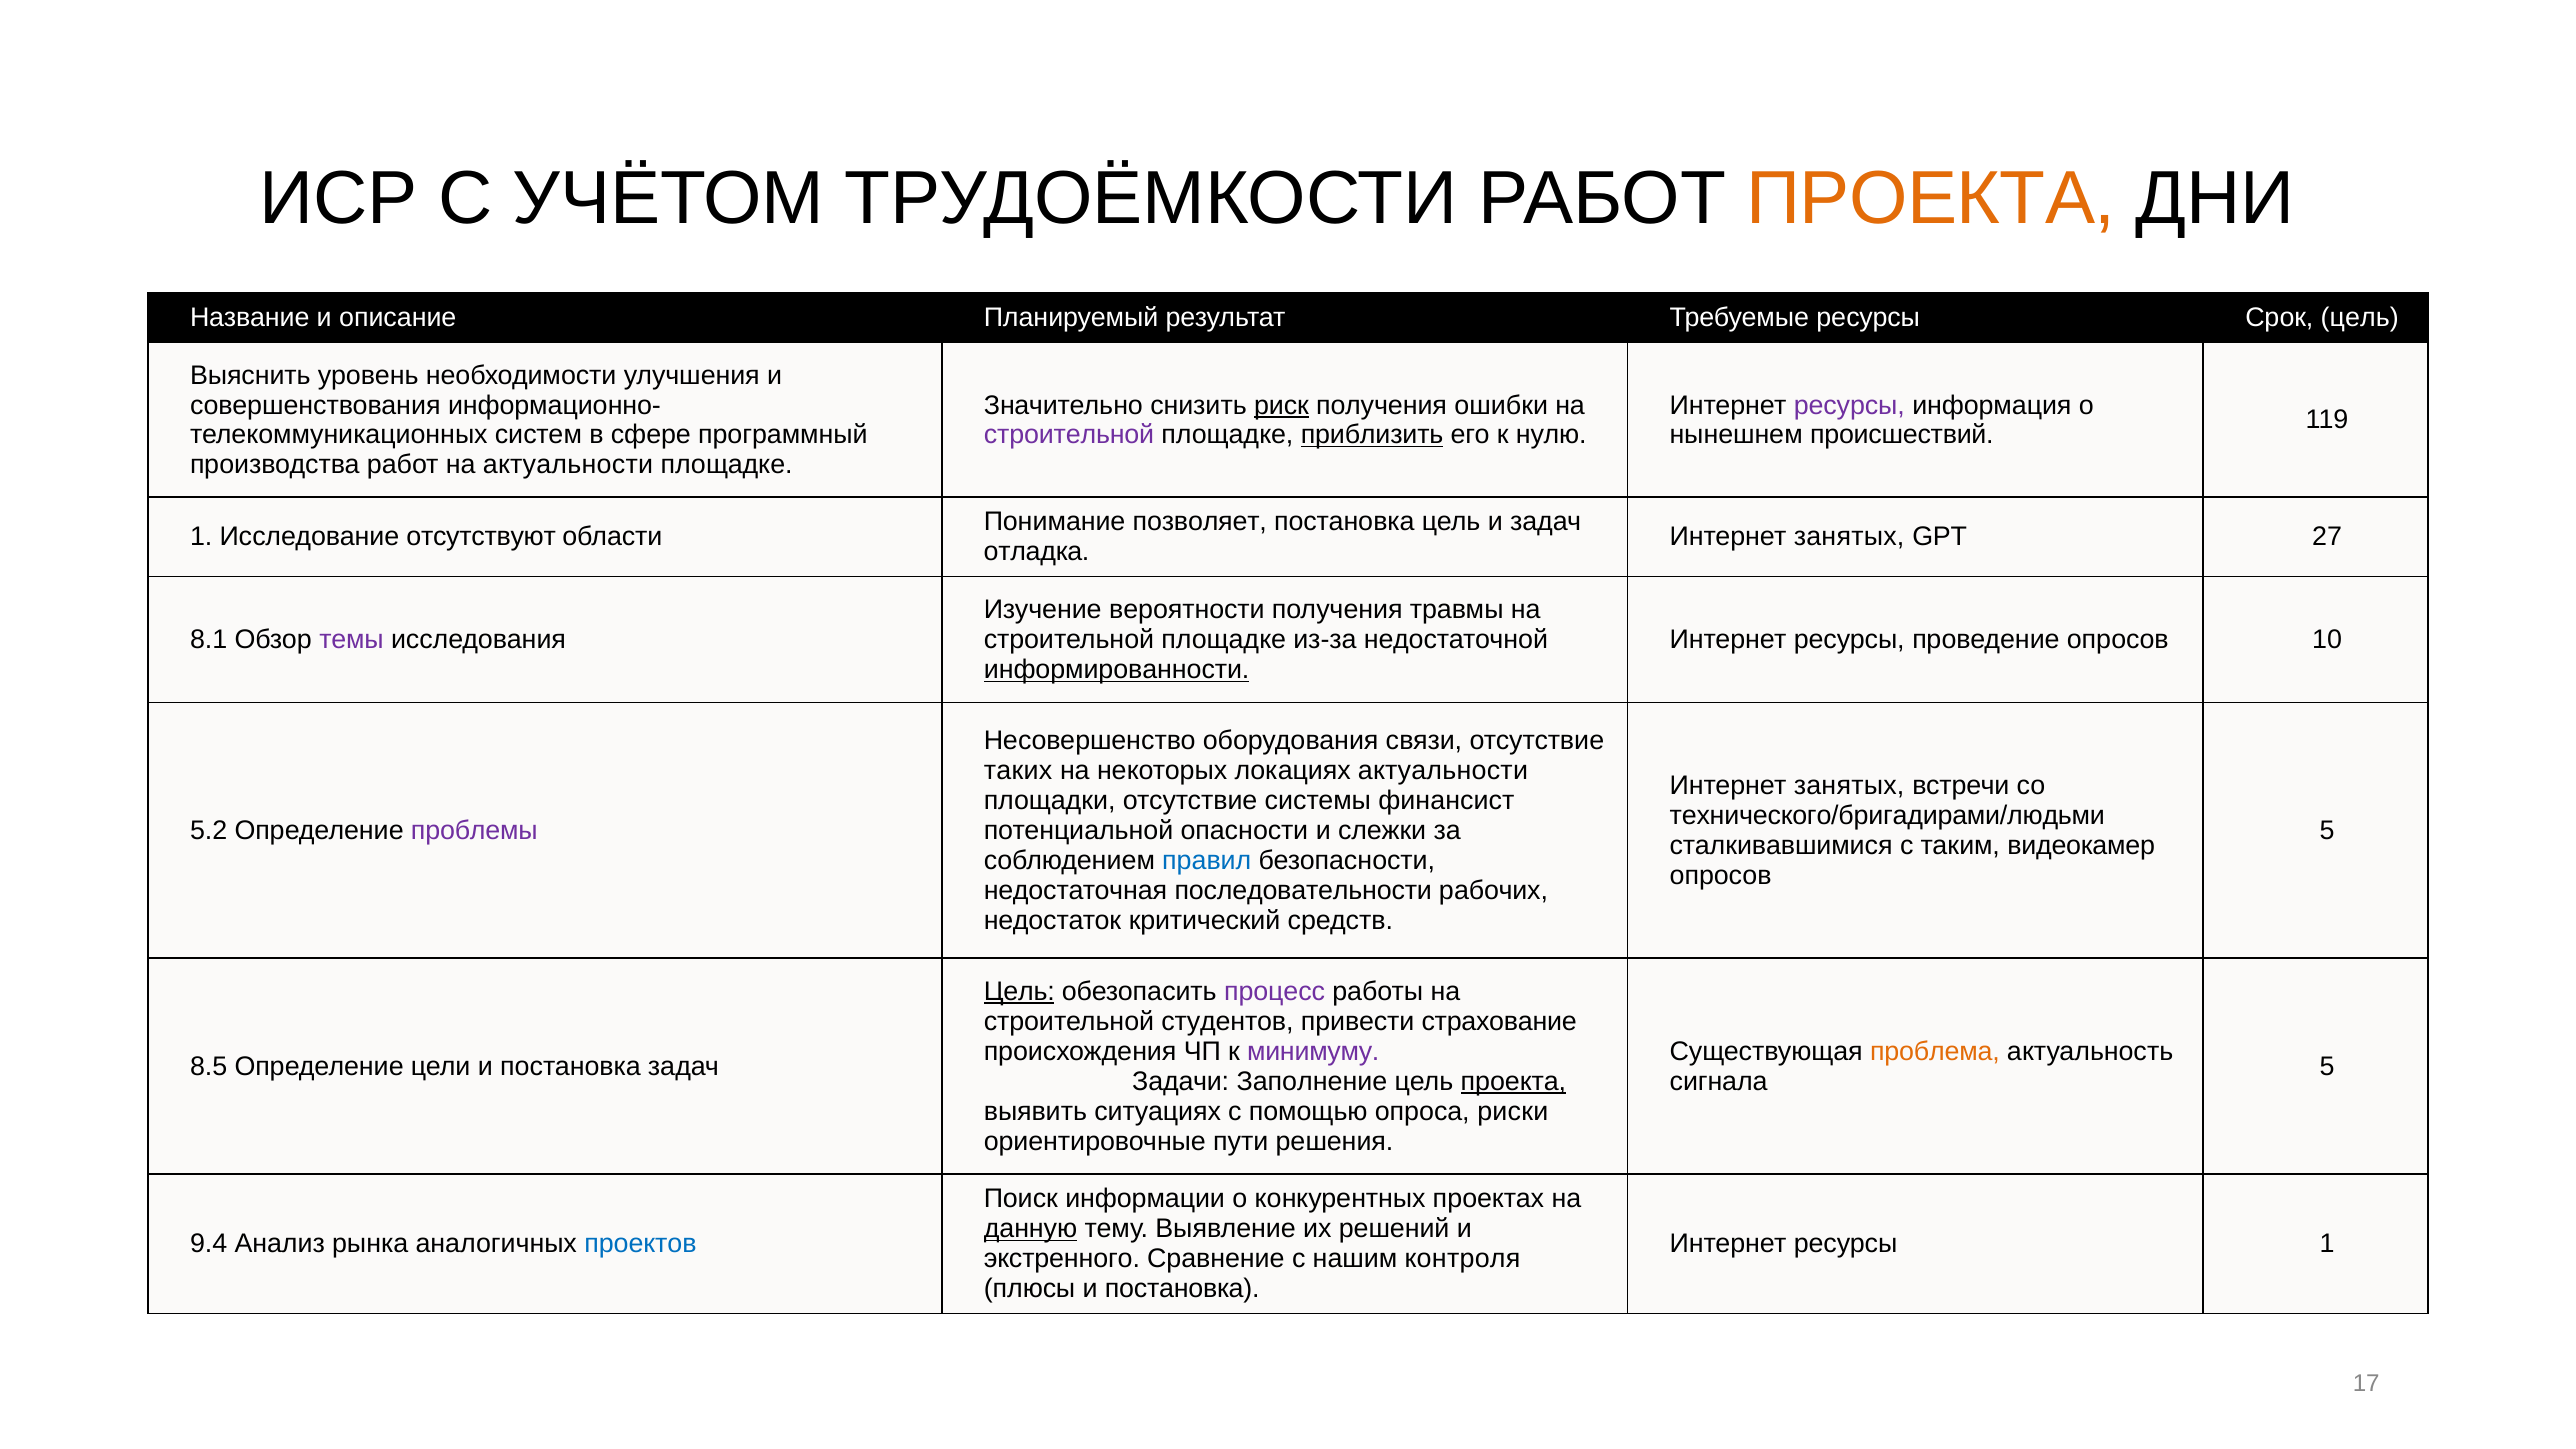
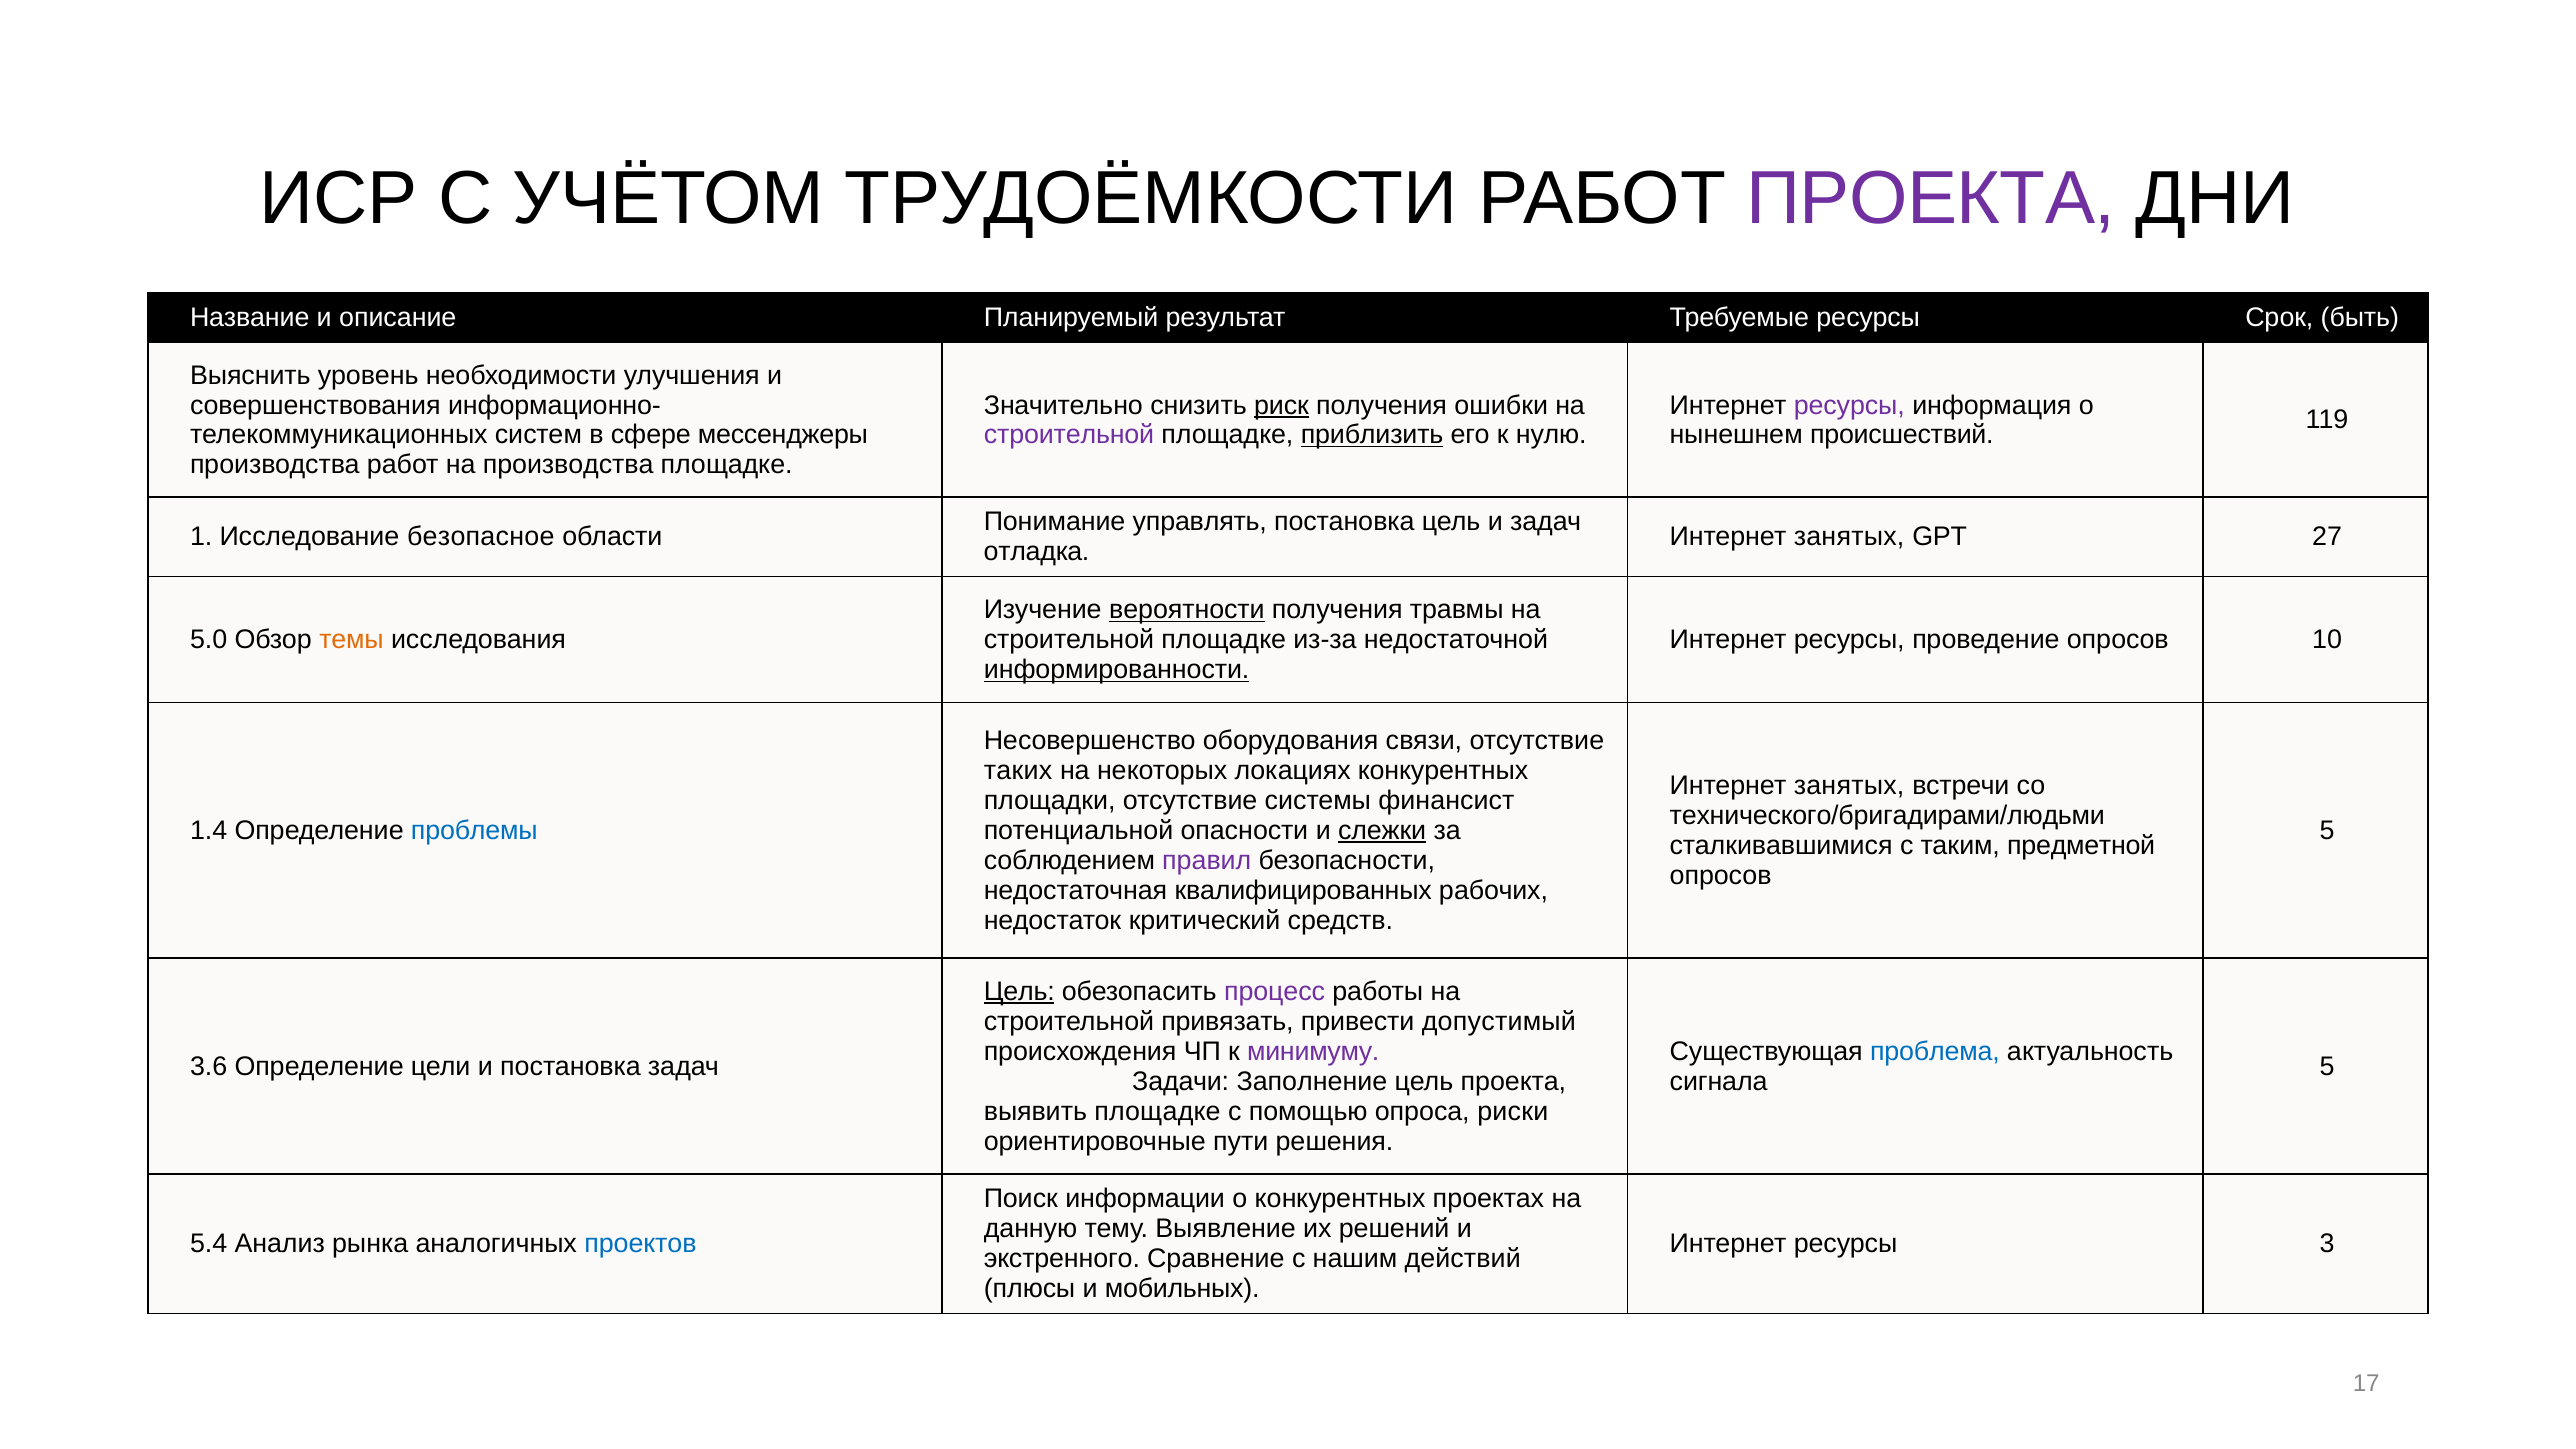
ПРОЕКТА at (1931, 198) colour: orange -> purple
Срок цель: цель -> быть
программный: программный -> мессенджеры
на актуальности: актуальности -> производства
позволяет: позволяет -> управлять
отсутствуют: отсутствуют -> безопасное
вероятности underline: none -> present
8.1: 8.1 -> 5.0
темы colour: purple -> orange
локациях актуальности: актуальности -> конкурентных
5.2: 5.2 -> 1.4
проблемы colour: purple -> blue
слежки underline: none -> present
видеокамер: видеокамер -> предметной
правил colour: blue -> purple
последовательности: последовательности -> квалифицированных
студентов: студентов -> привязать
страхование: страхование -> допустимый
проблема colour: orange -> blue
8.5: 8.5 -> 3.6
проекта at (1513, 1081) underline: present -> none
выявить ситуациях: ситуациях -> площадке
данную underline: present -> none
9.4: 9.4 -> 5.4
ресурсы 1: 1 -> 3
контроля: контроля -> действий
плюсы и постановка: постановка -> мобильных
